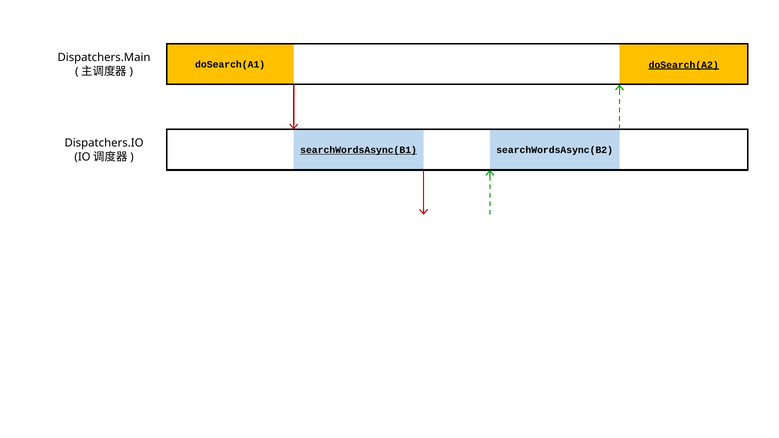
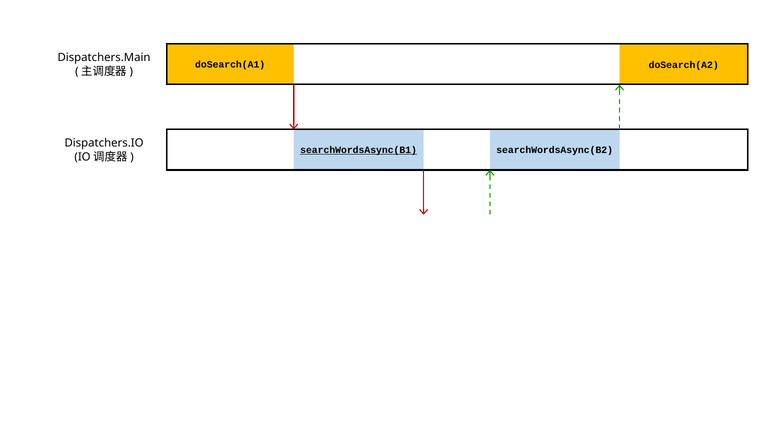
doSearch(A2 underline: present -> none
